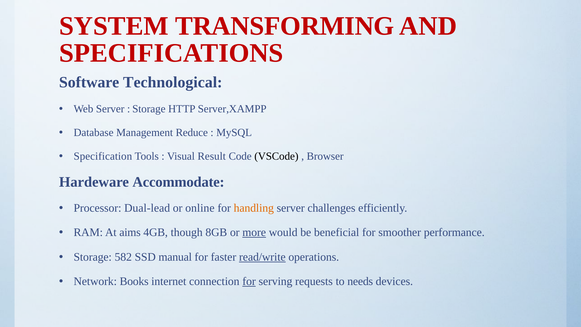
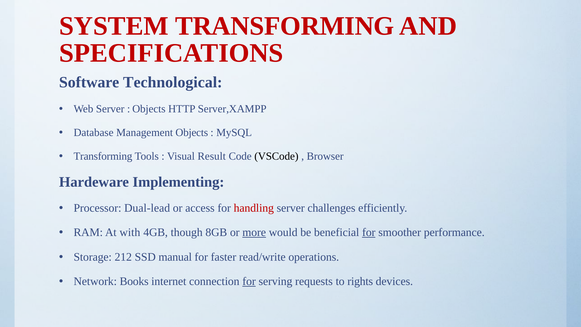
Storage at (149, 109): Storage -> Objects
Management Reduce: Reduce -> Objects
Specification at (103, 156): Specification -> Transforming
Accommodate: Accommodate -> Implementing
online: online -> access
handling colour: orange -> red
aims: aims -> with
for at (369, 232) underline: none -> present
582: 582 -> 212
read/write underline: present -> none
needs: needs -> rights
